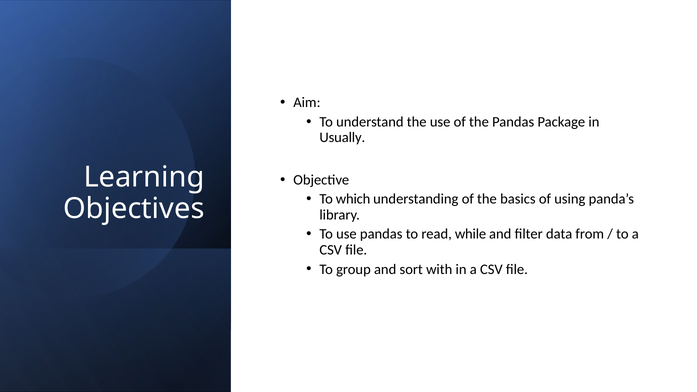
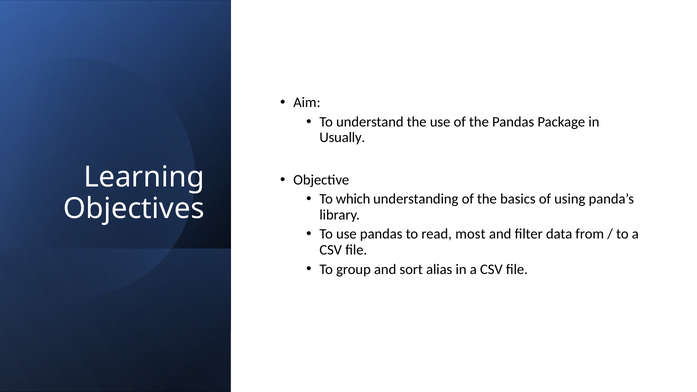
while: while -> most
with: with -> alias
